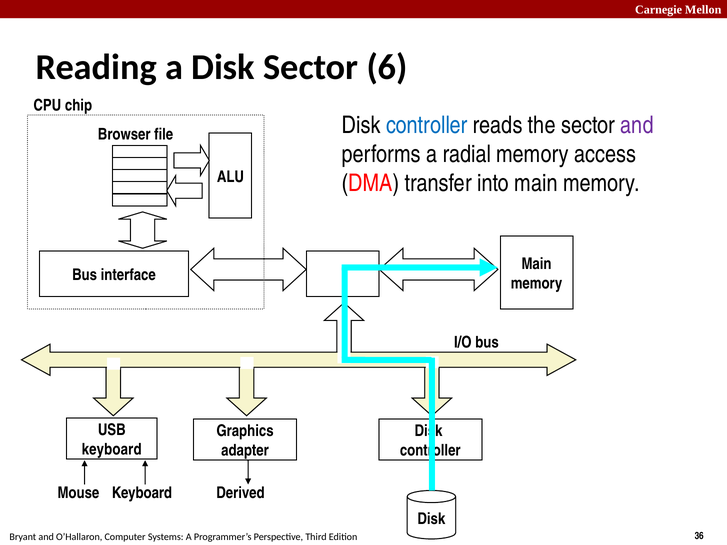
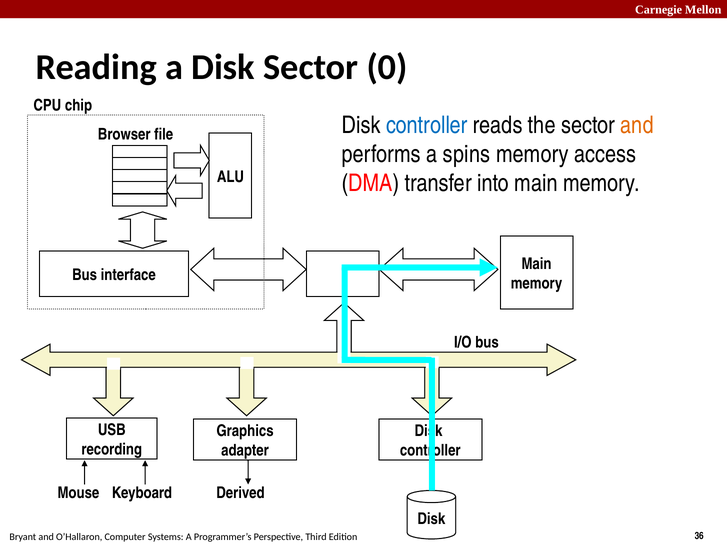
6: 6 -> 0
and at (637, 125) colour: purple -> orange
radial: radial -> spins
keyboard at (112, 450): keyboard -> recording
